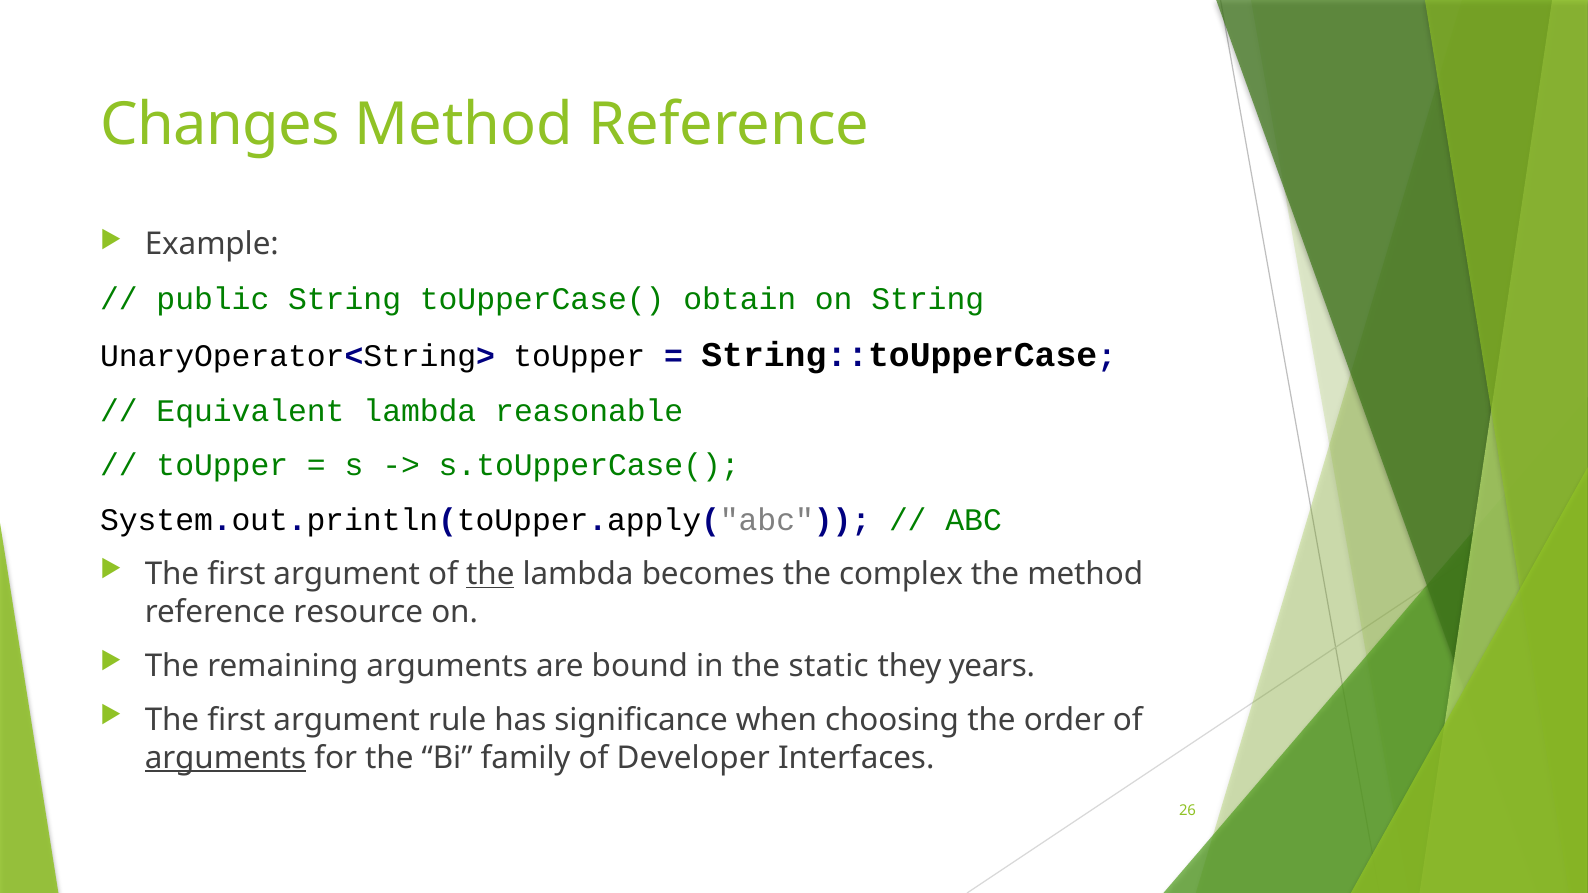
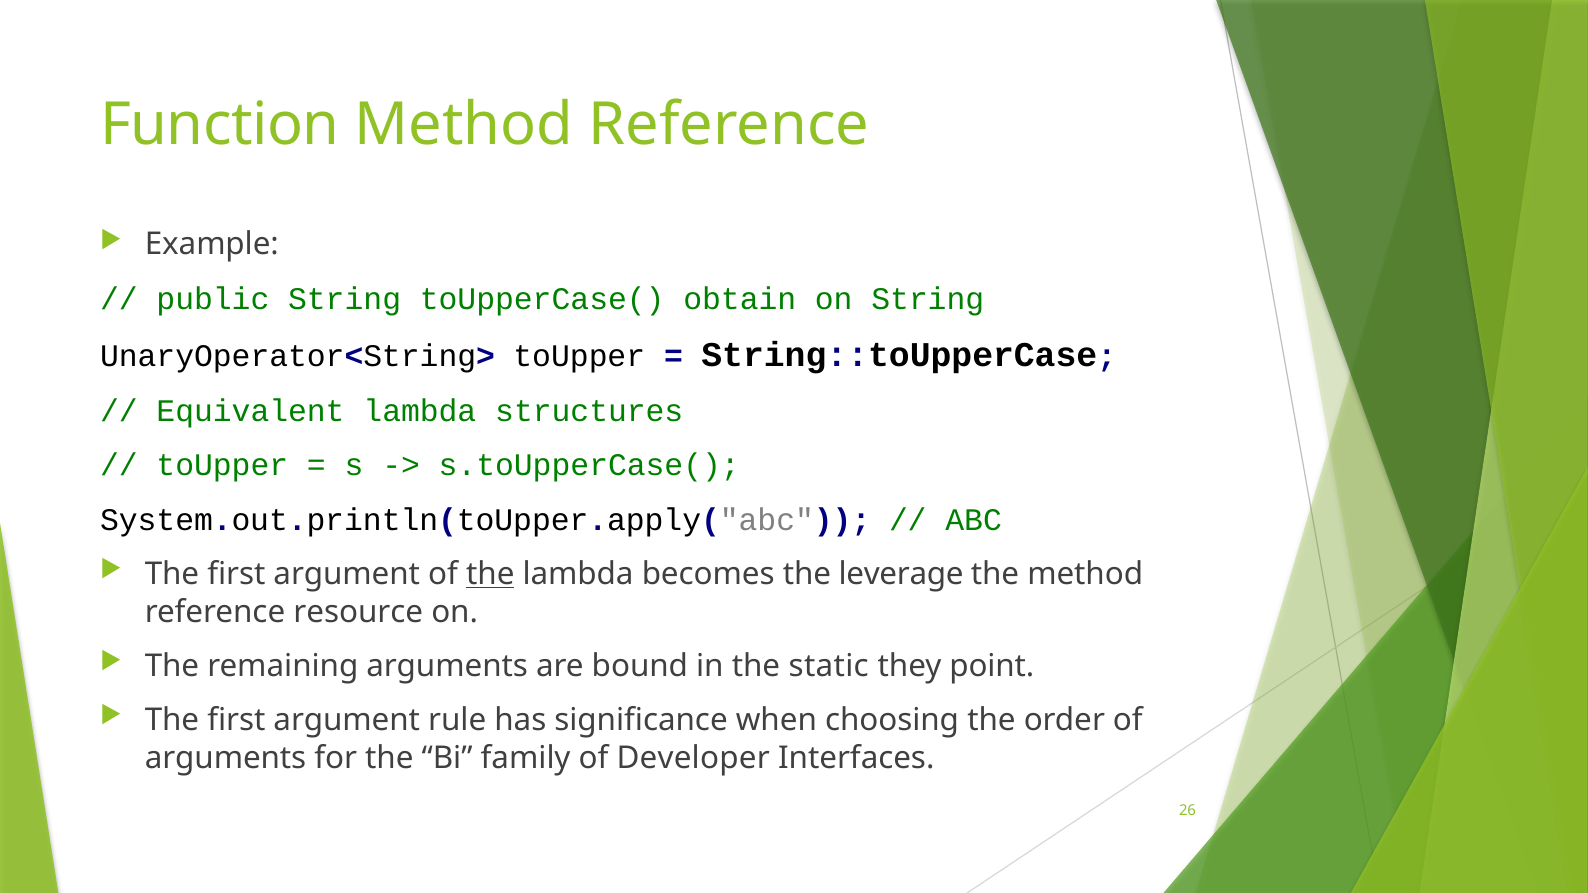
Changes: Changes -> Function
reasonable: reasonable -> structures
complex: complex -> leverage
years: years -> point
arguments at (226, 758) underline: present -> none
